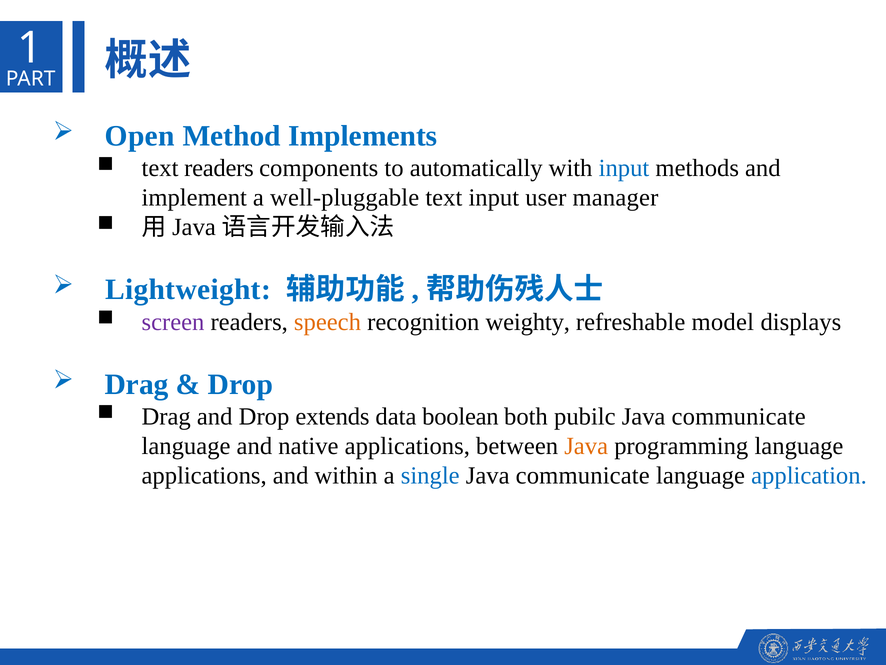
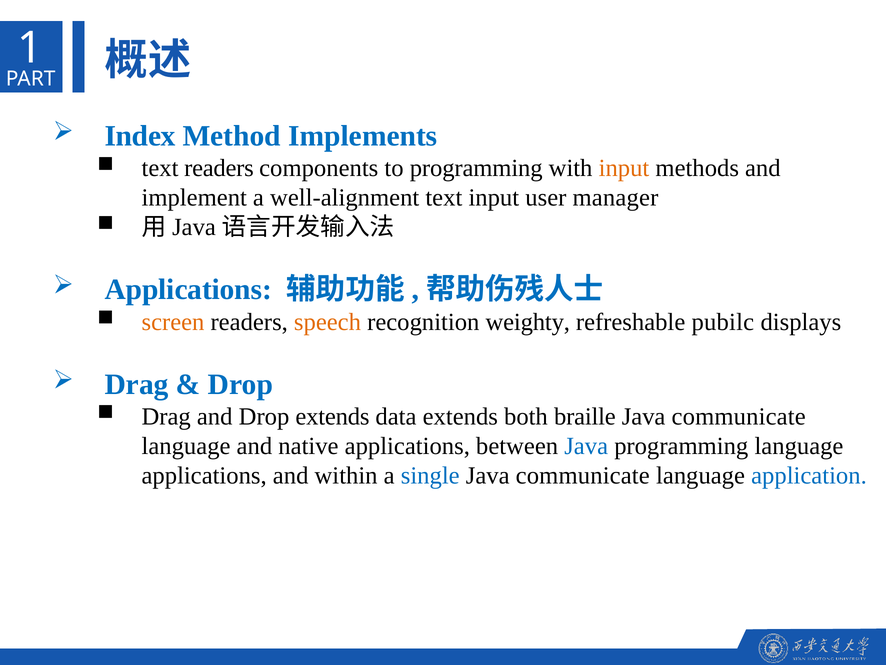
Open: Open -> Index
to automatically: automatically -> programming
input at (624, 168) colour: blue -> orange
well-pluggable: well-pluggable -> well-alignment
Lightweight at (188, 290): Lightweight -> Applications
screen colour: purple -> orange
model: model -> pubilc
data boolean: boolean -> extends
pubilc: pubilc -> braille
Java at (586, 446) colour: orange -> blue
